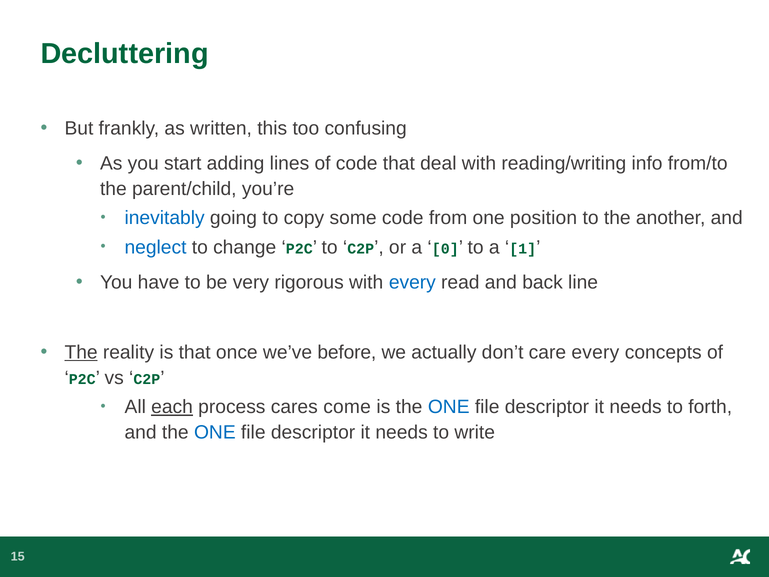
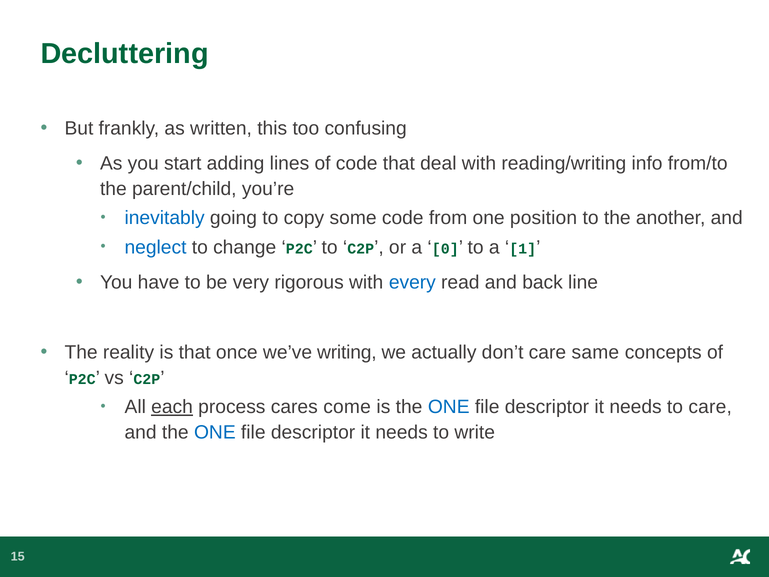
The at (81, 352) underline: present -> none
before: before -> writing
care every: every -> same
to forth: forth -> care
